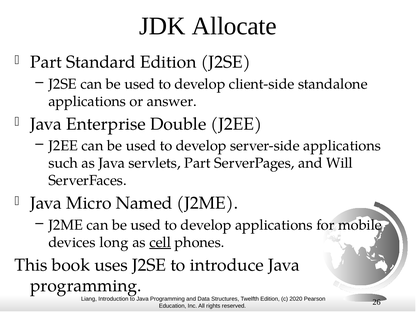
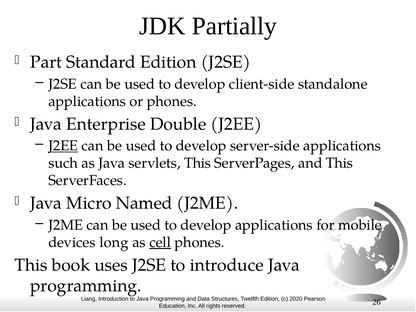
Allocate: Allocate -> Partially
or answer: answer -> phones
J2EE at (63, 146) underline: none -> present
servlets Part: Part -> This
and Will: Will -> This
